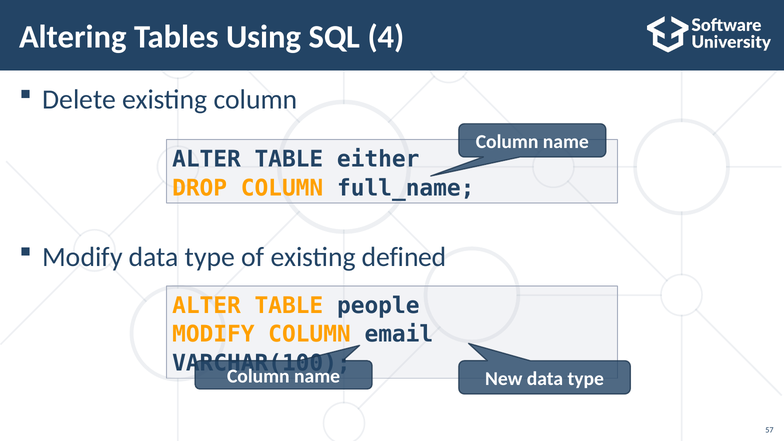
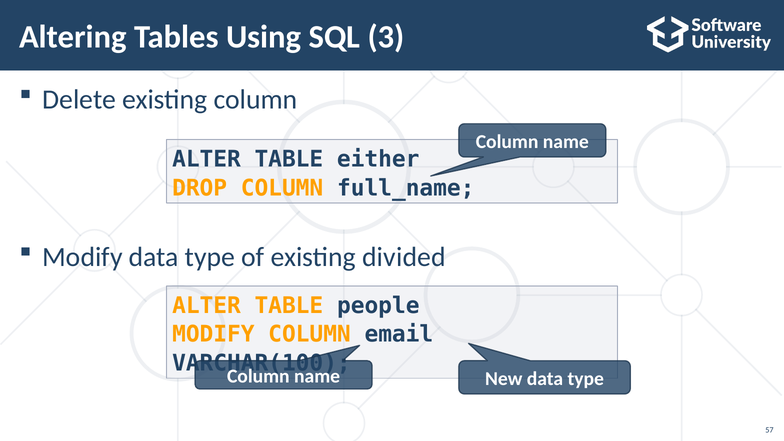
4: 4 -> 3
defined: defined -> divided
